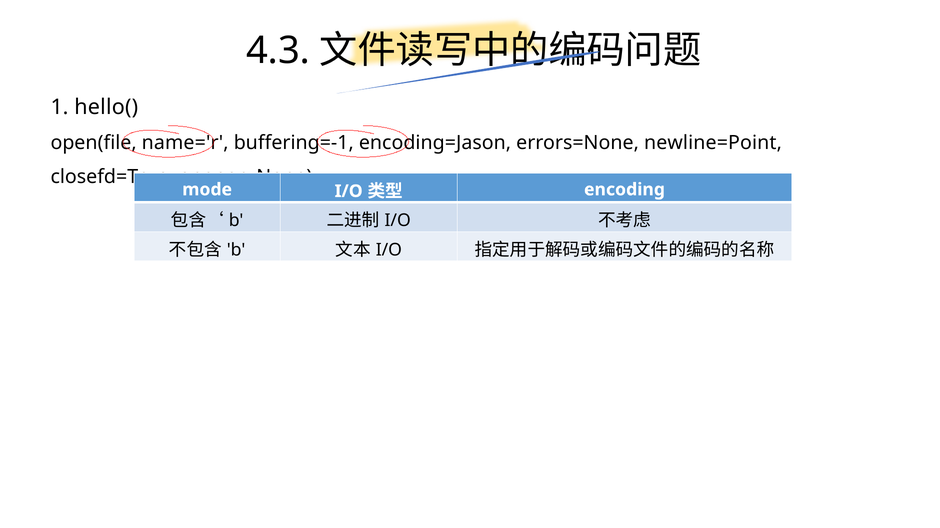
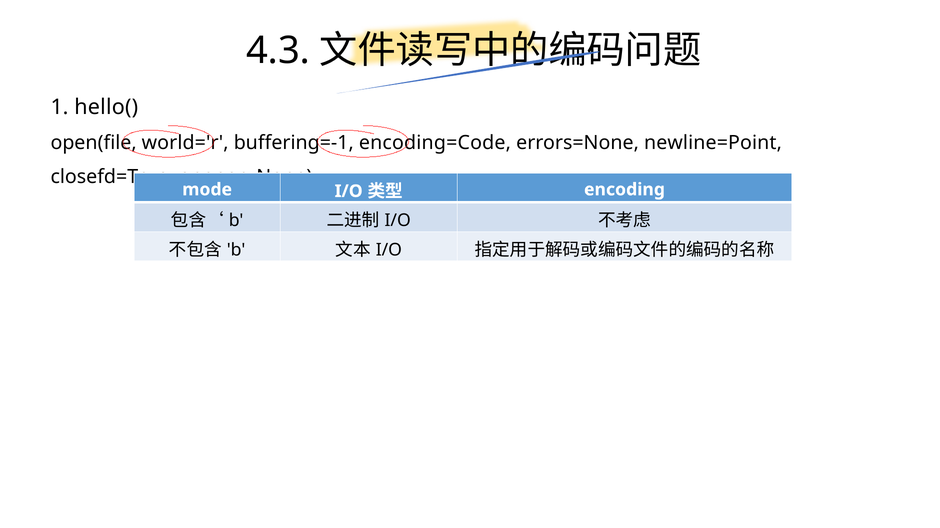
name='r: name='r -> world='r
encoding=Jason: encoding=Jason -> encoding=Code
